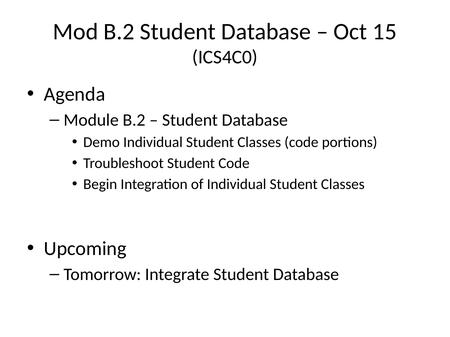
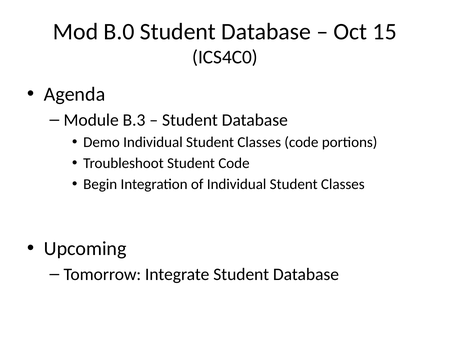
Mod B.2: B.2 -> B.0
Module B.2: B.2 -> B.3
